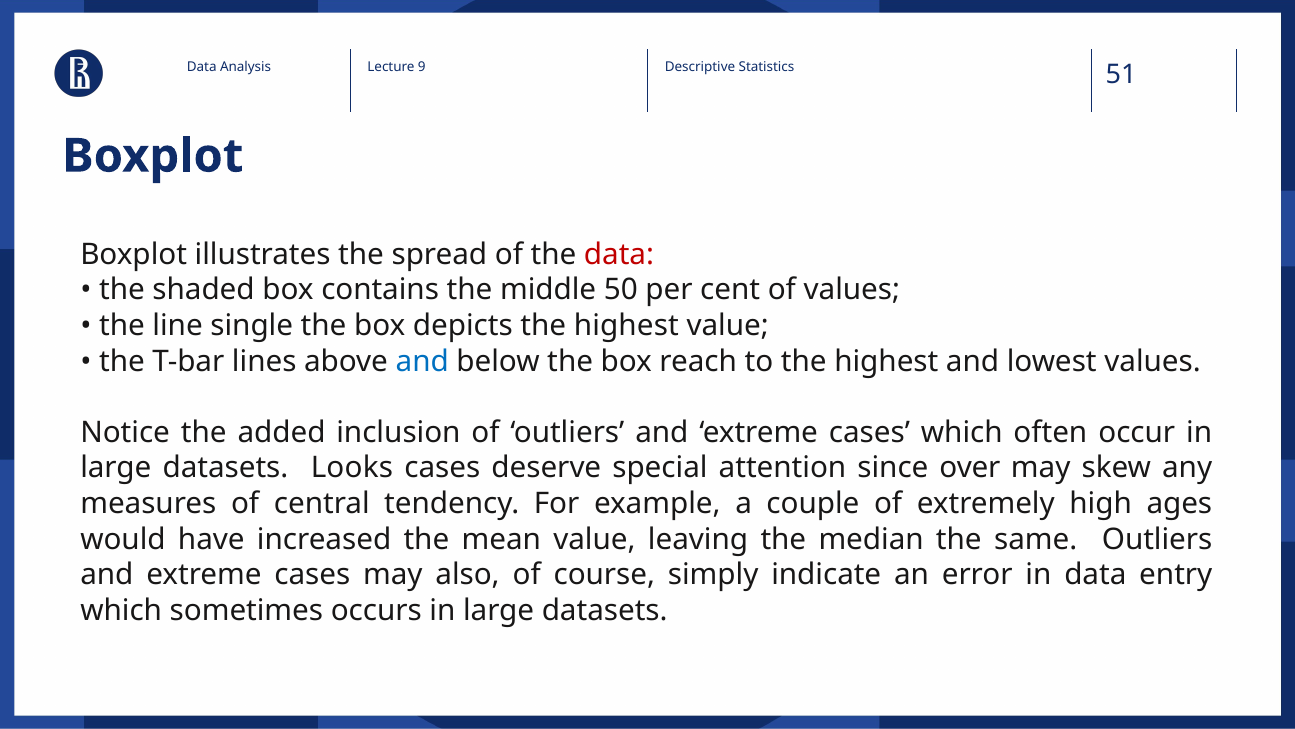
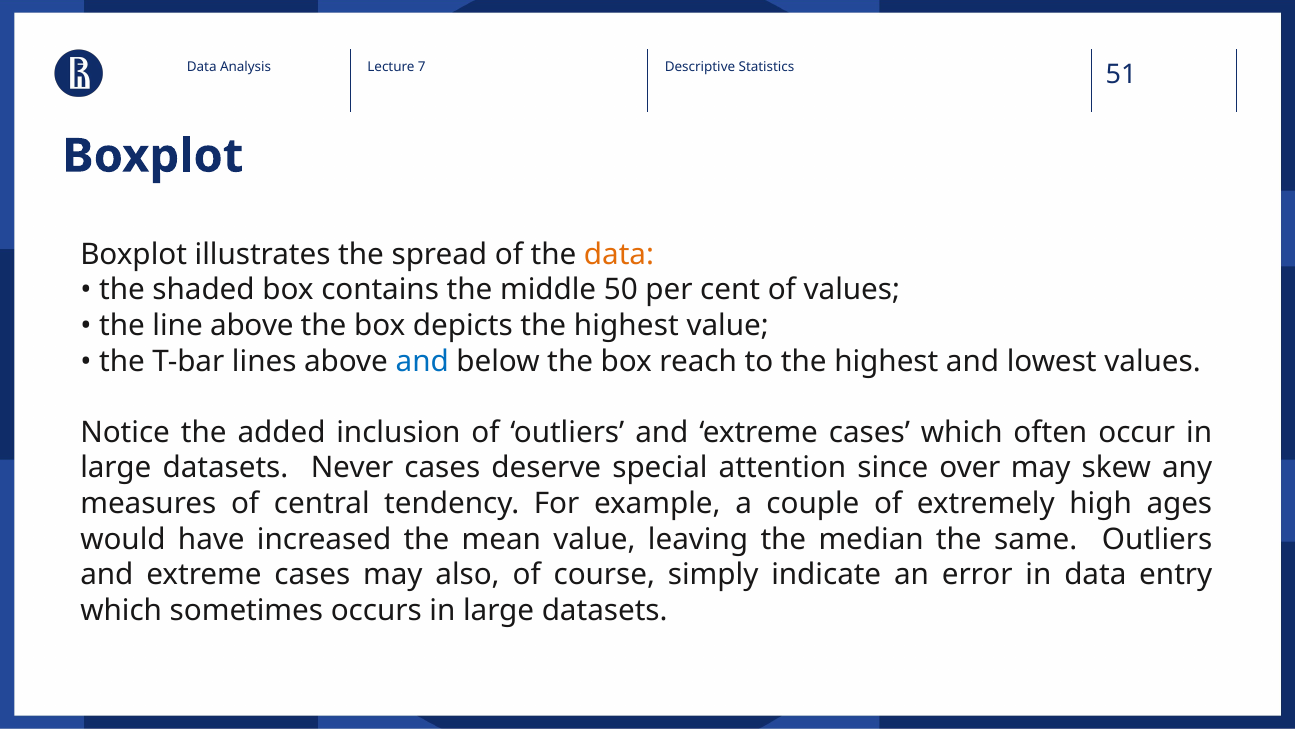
9: 9 -> 7
data at (619, 254) colour: red -> orange
line single: single -> above
Looks: Looks -> Never
